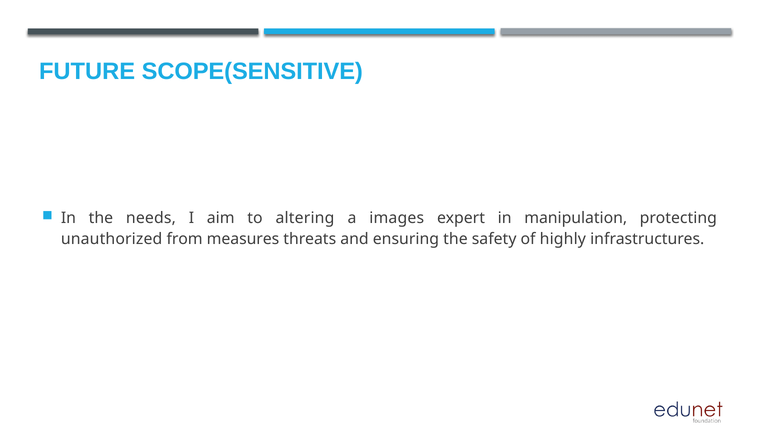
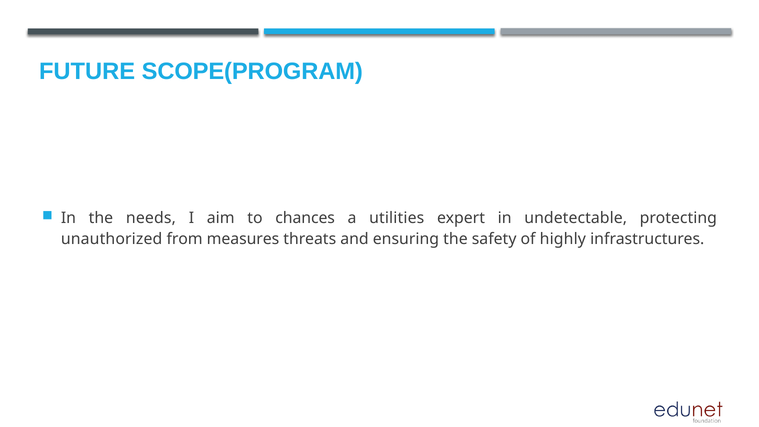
SCOPE(SENSITIVE: SCOPE(SENSITIVE -> SCOPE(PROGRAM
altering: altering -> chances
images: images -> utilities
manipulation: manipulation -> undetectable
